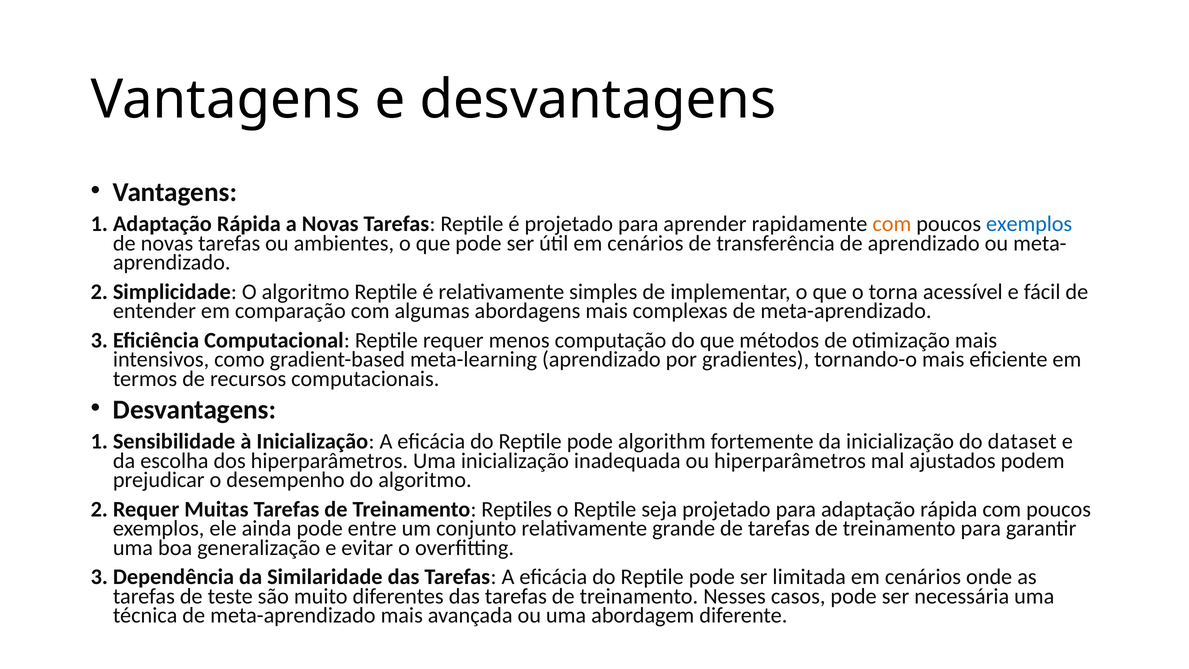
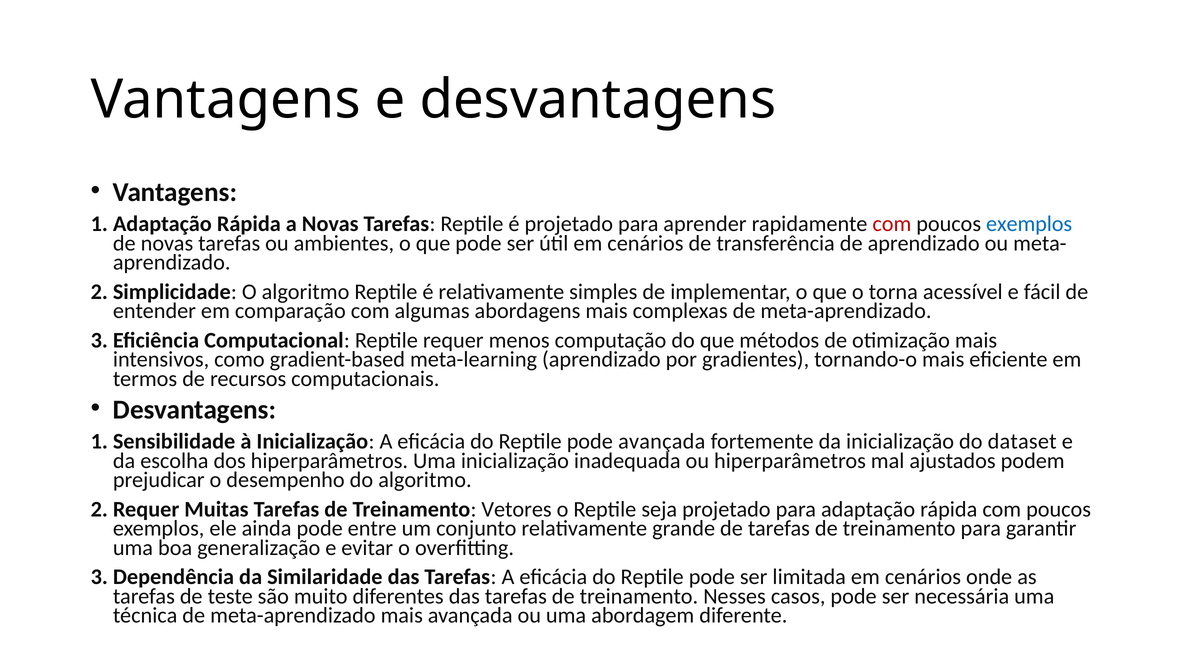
com at (892, 224) colour: orange -> red
pode algorithm: algorithm -> avançada
Reptiles: Reptiles -> Vetores
